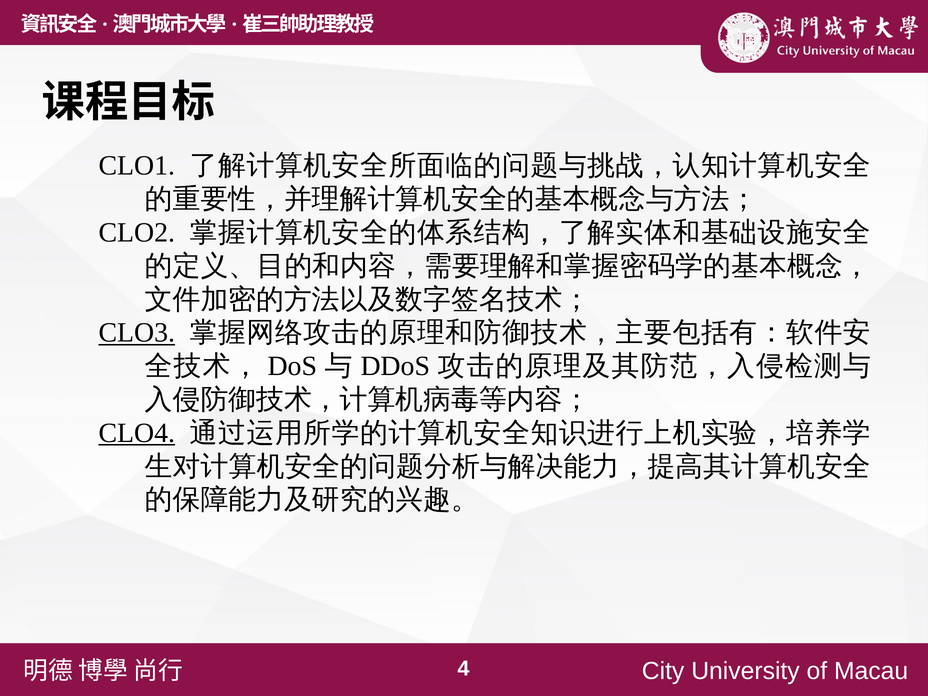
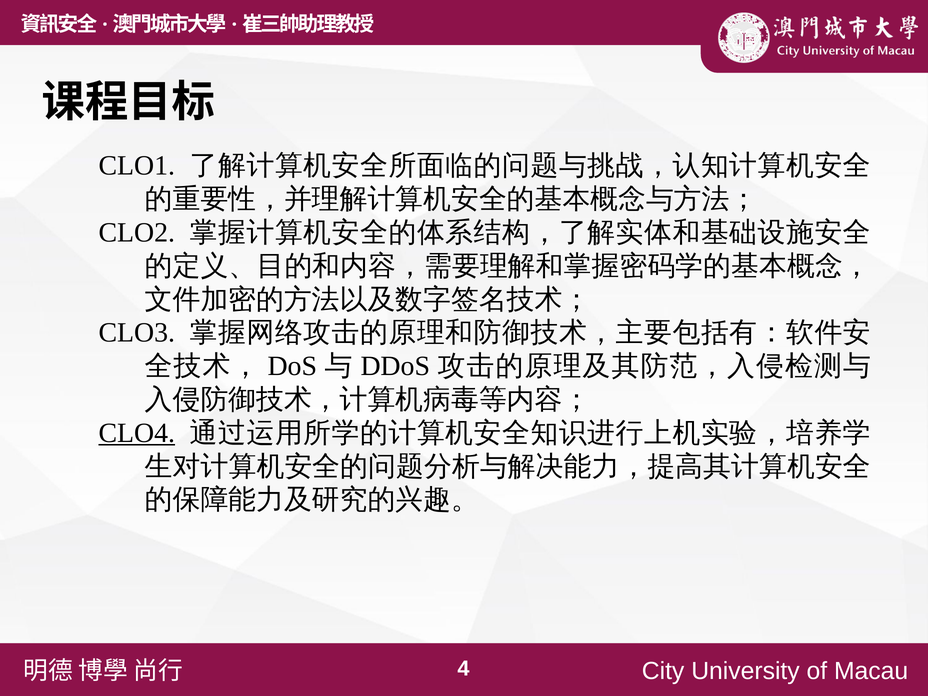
CLO3 underline: present -> none
